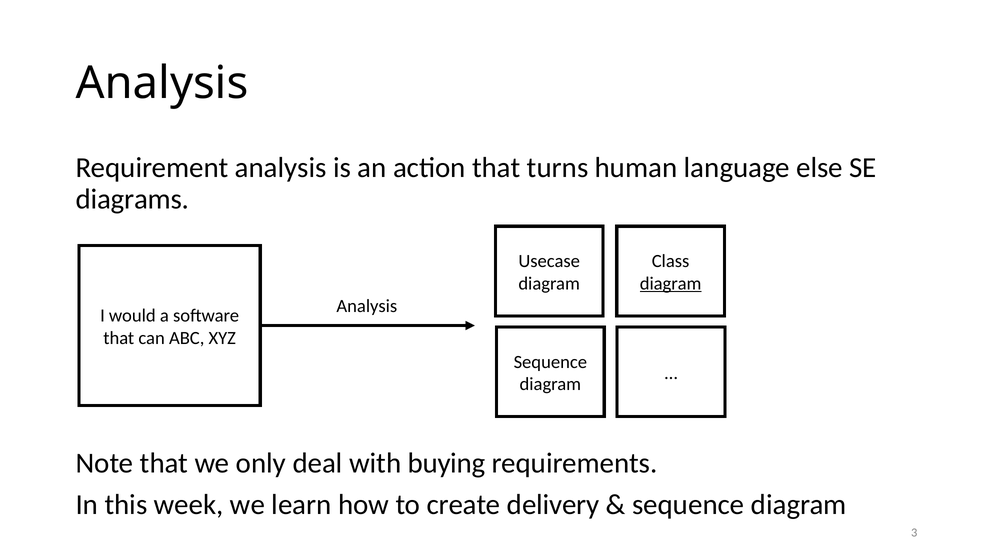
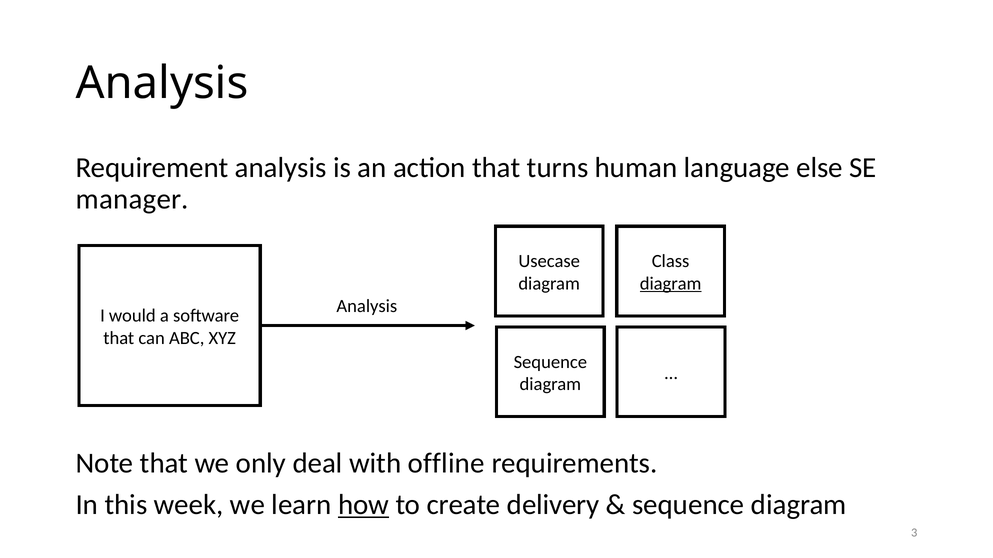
diagrams: diagrams -> manager
buying: buying -> offline
how underline: none -> present
